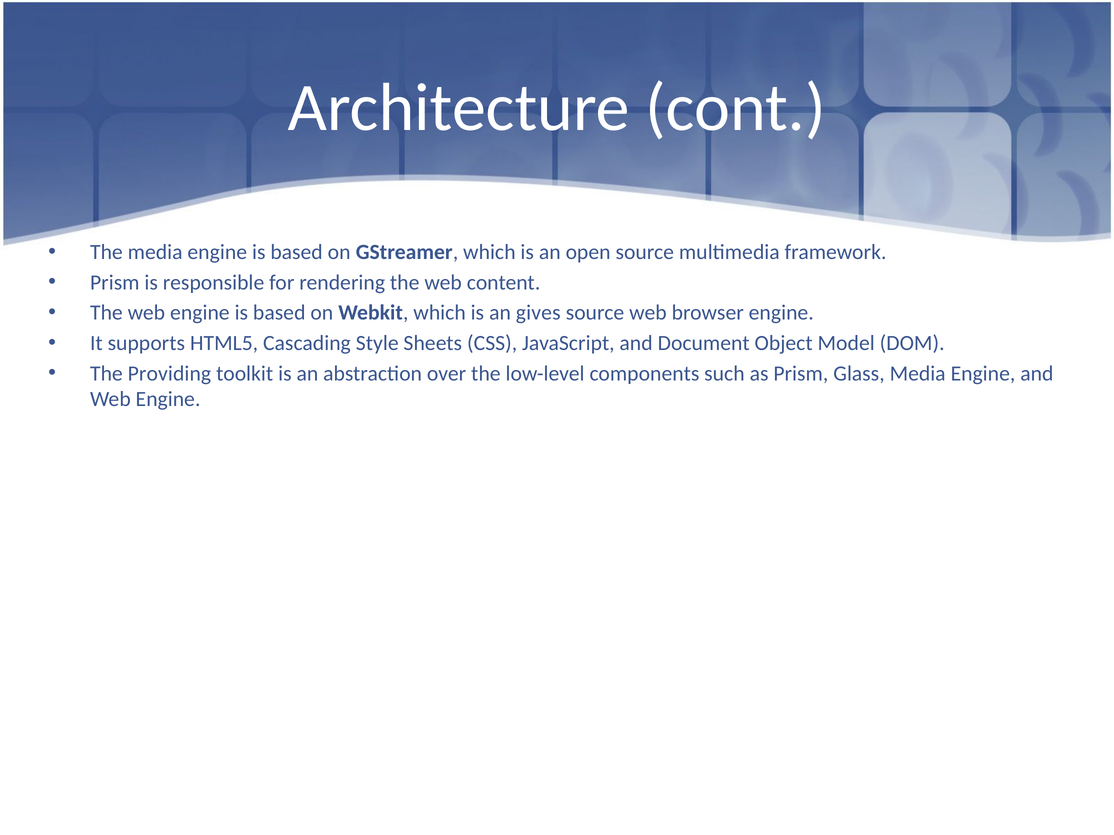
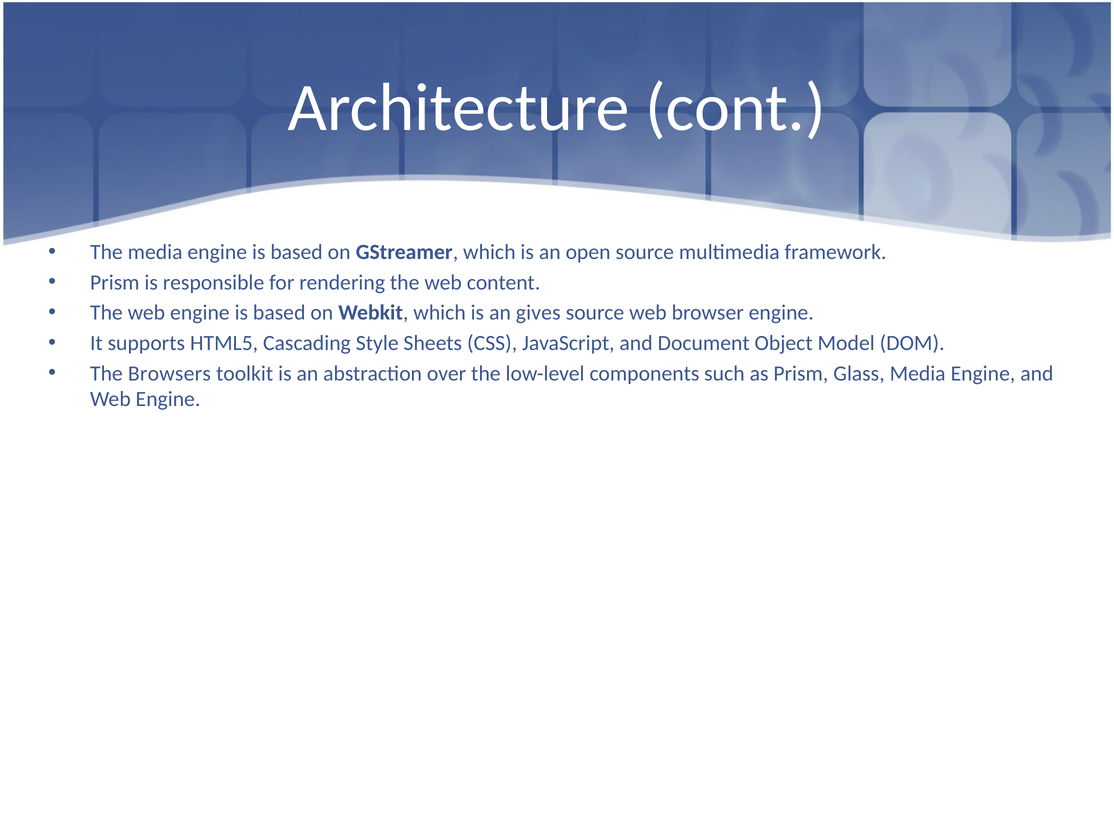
Providing: Providing -> Browsers
